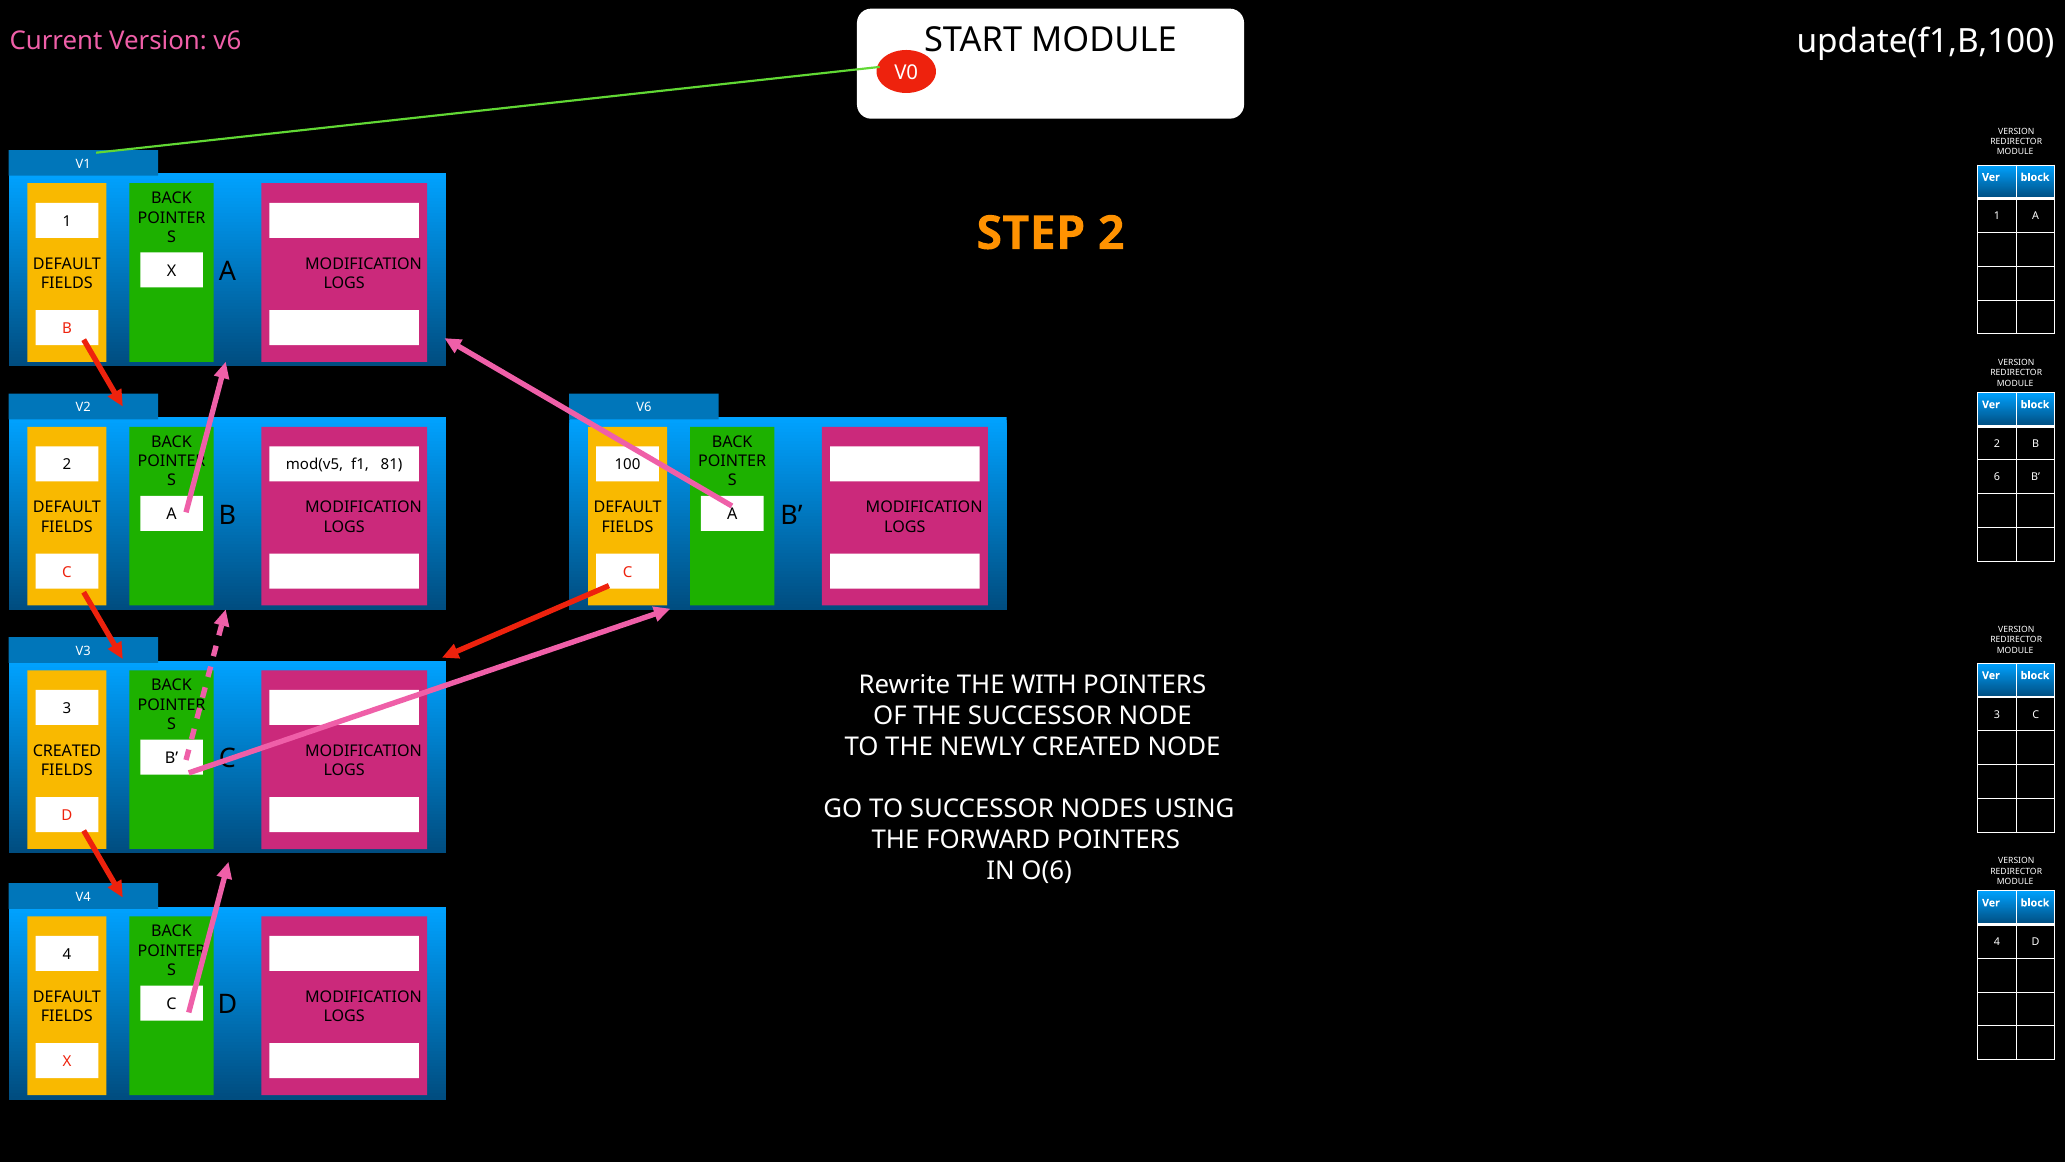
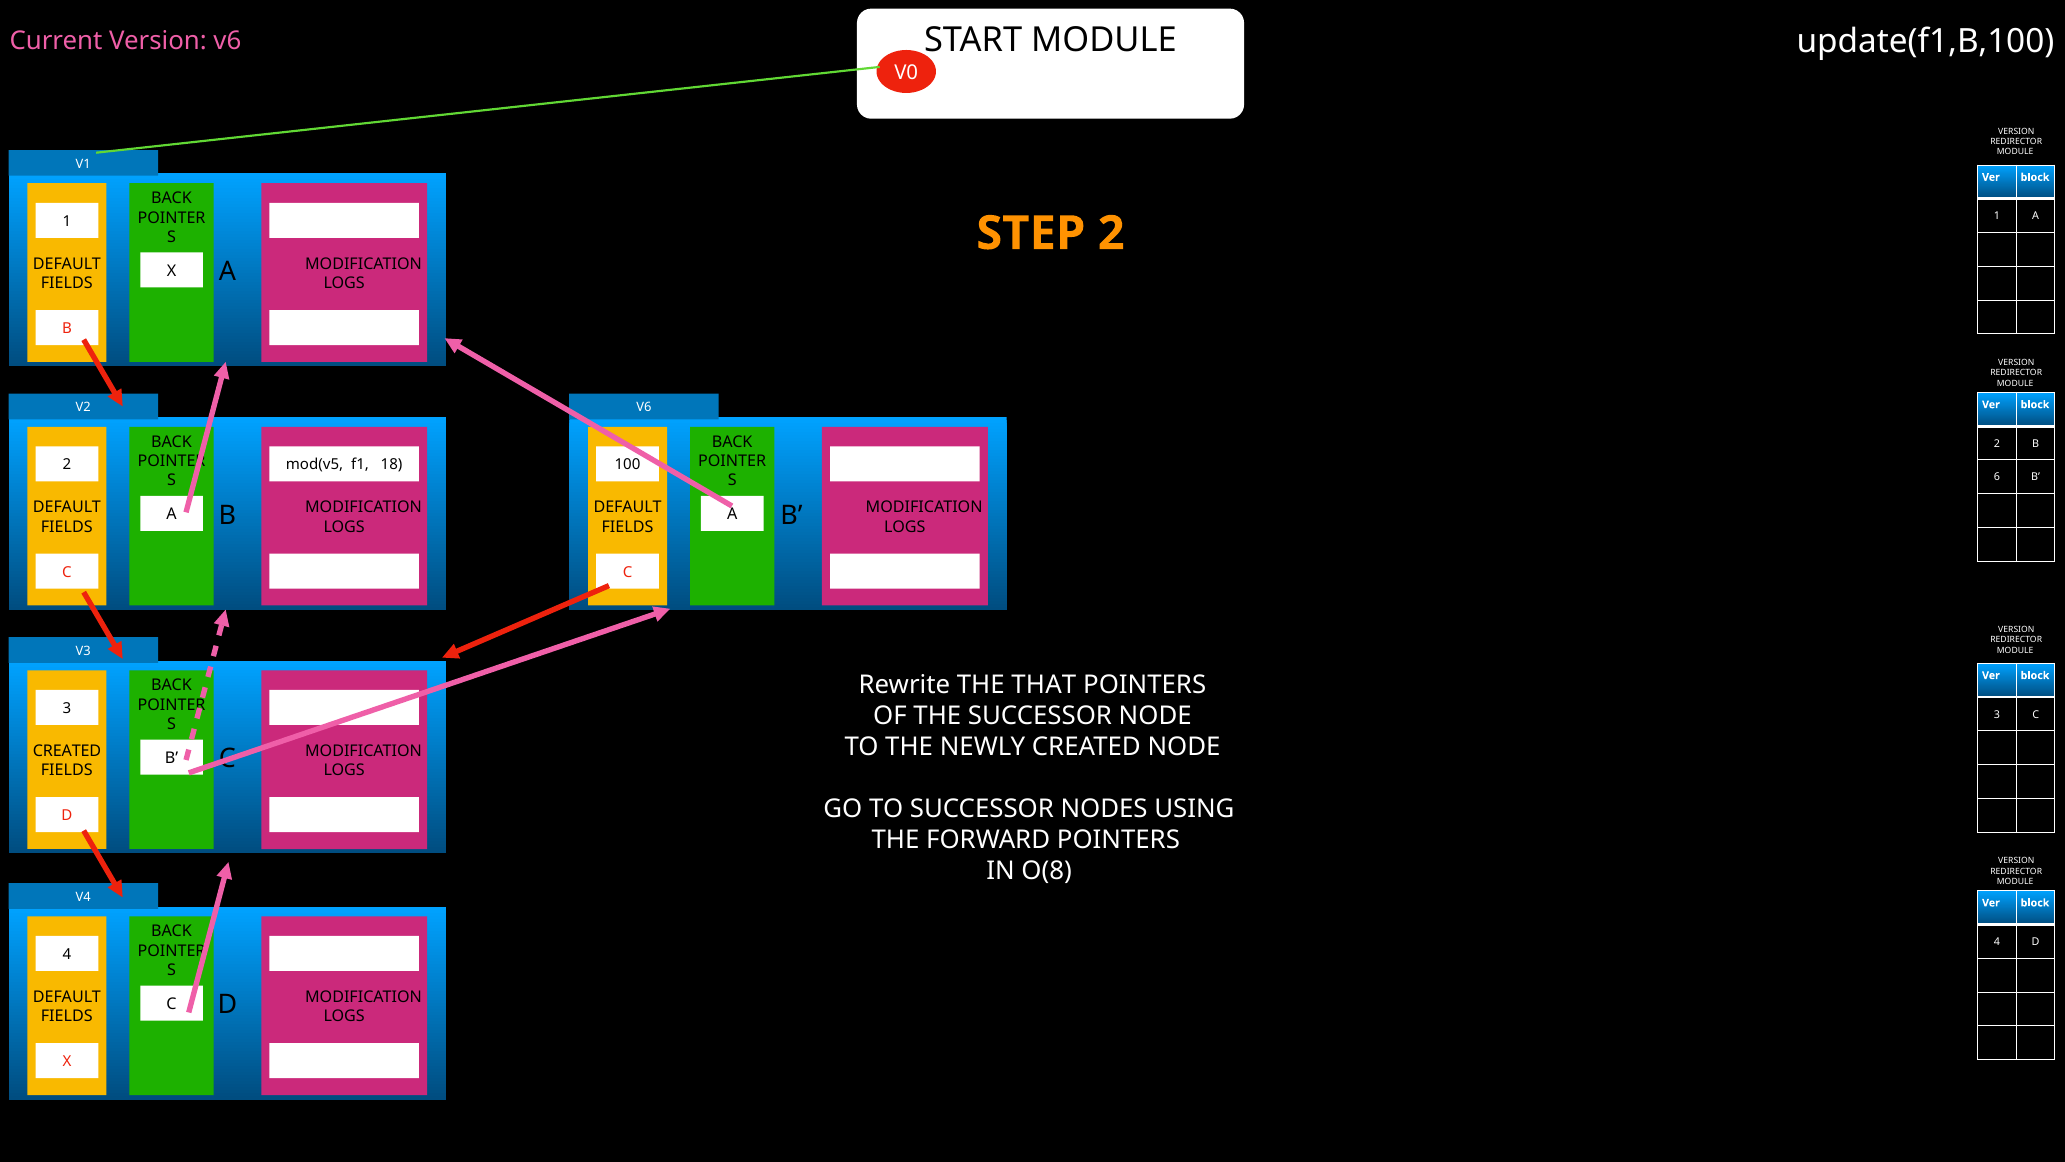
81: 81 -> 18
WITH: WITH -> THAT
O(6: O(6 -> O(8
